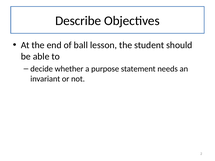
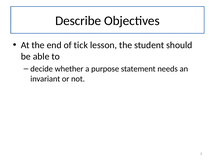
ball: ball -> tick
